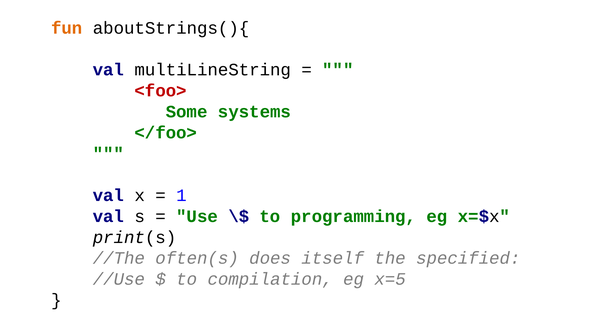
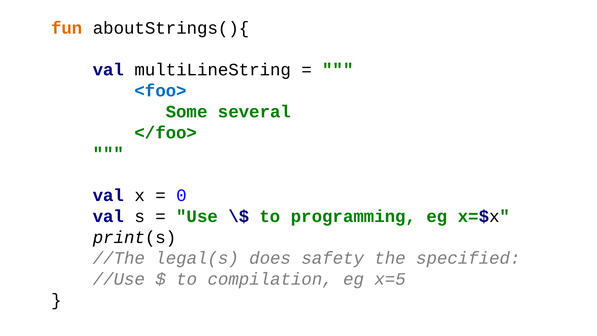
<foo> colour: red -> blue
systems: systems -> several
1: 1 -> 0
often(s: often(s -> legal(s
itself: itself -> safety
